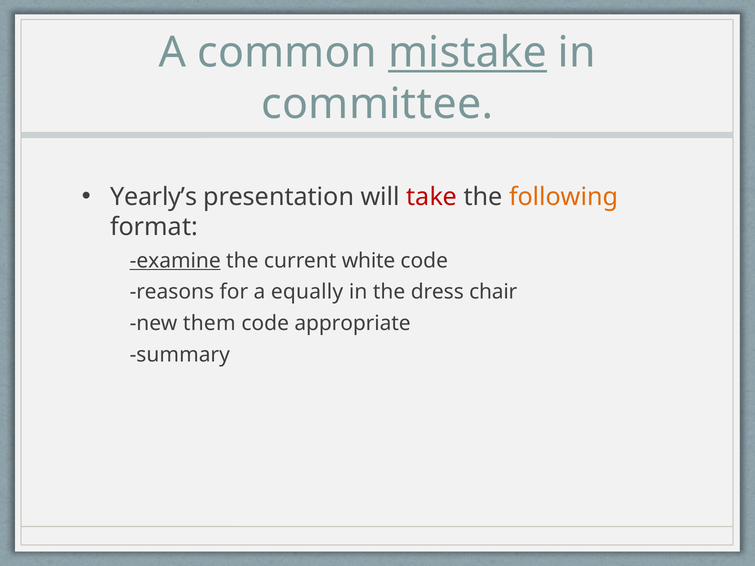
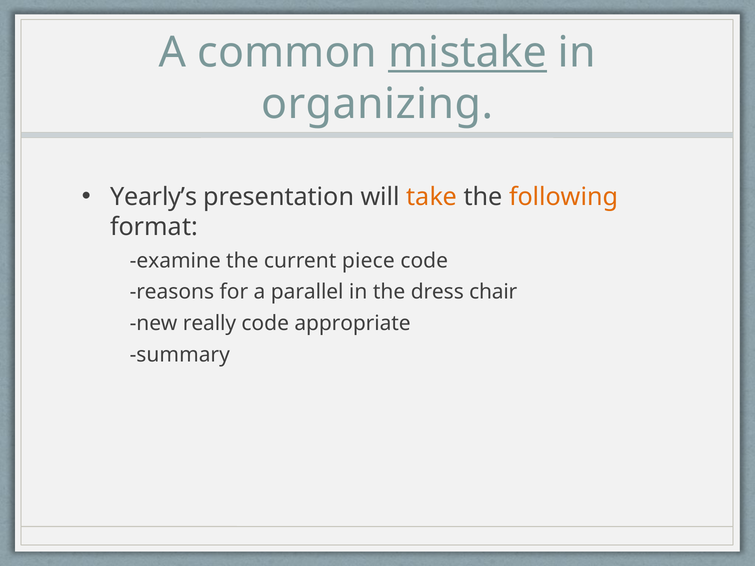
committee: committee -> organizing
take colour: red -> orange
examine underline: present -> none
white: white -> piece
equally: equally -> parallel
them: them -> really
